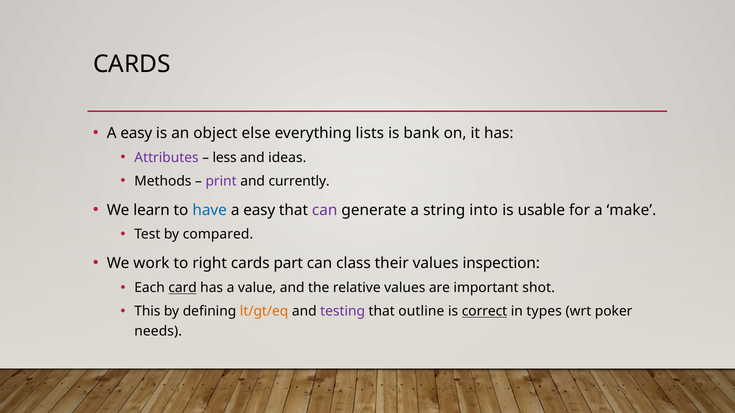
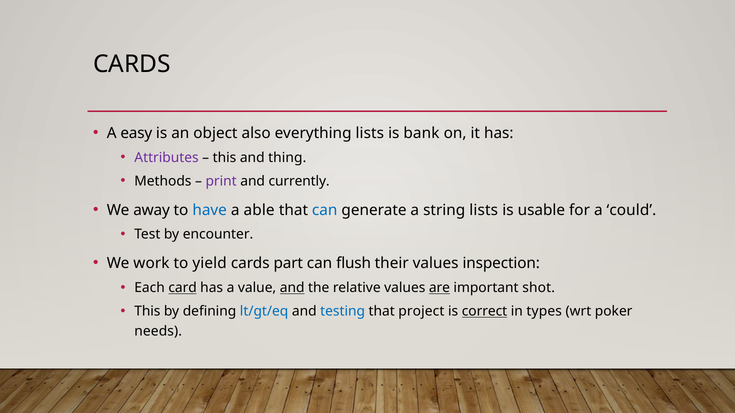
else: else -> also
less at (225, 158): less -> this
ideas: ideas -> thing
learn: learn -> away
easy at (259, 210): easy -> able
can at (325, 210) colour: purple -> blue
string into: into -> lists
make: make -> could
compared: compared -> encounter
right: right -> yield
class: class -> flush
and at (292, 288) underline: none -> present
are underline: none -> present
lt/gt/eq colour: orange -> blue
testing colour: purple -> blue
outline: outline -> project
